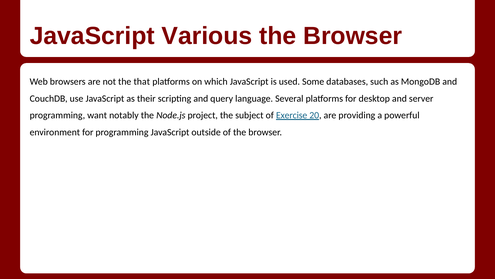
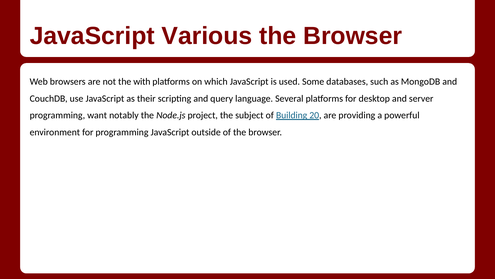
that: that -> with
Exercise: Exercise -> Building
